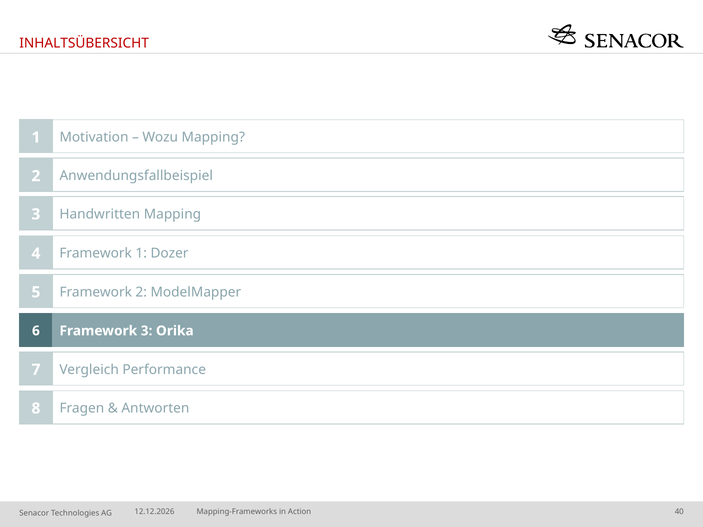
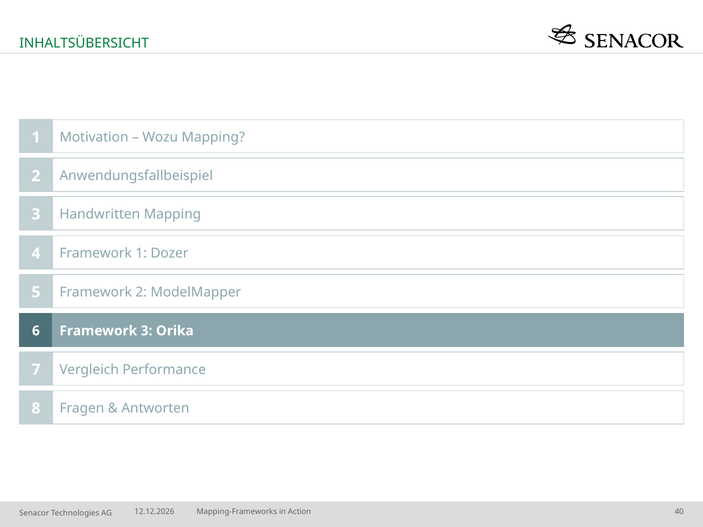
INHALTSÜBERSICHT colour: red -> green
